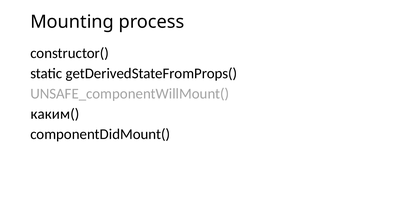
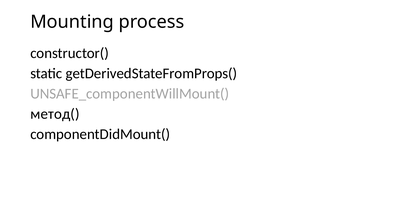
каким(: каким( -> метод(
